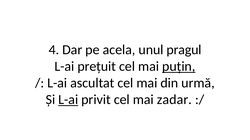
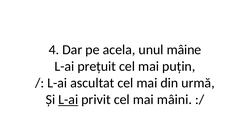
pragul: pragul -> mâine
puțin underline: present -> none
zadar: zadar -> mâini
